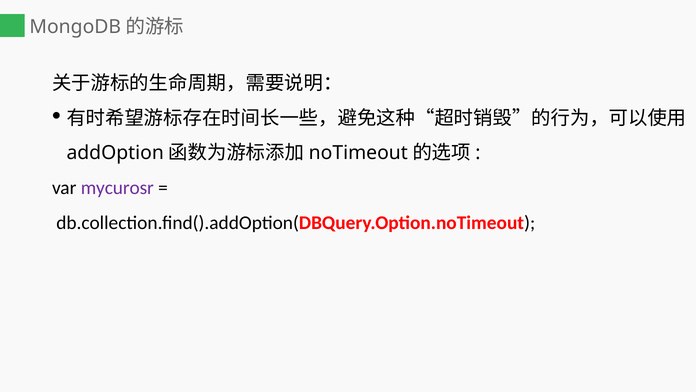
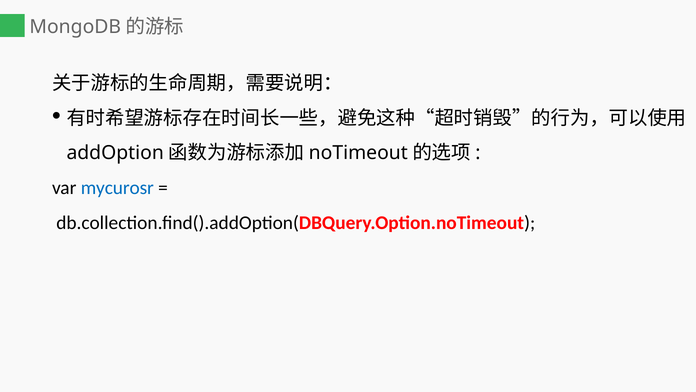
mycurosr colour: purple -> blue
